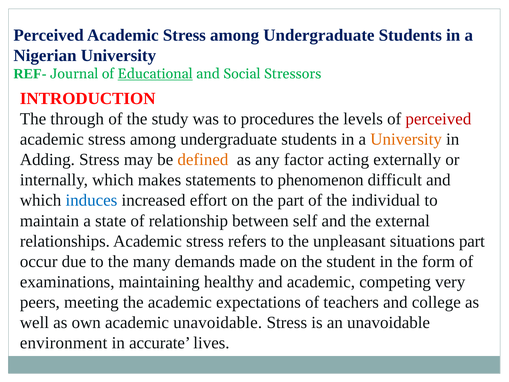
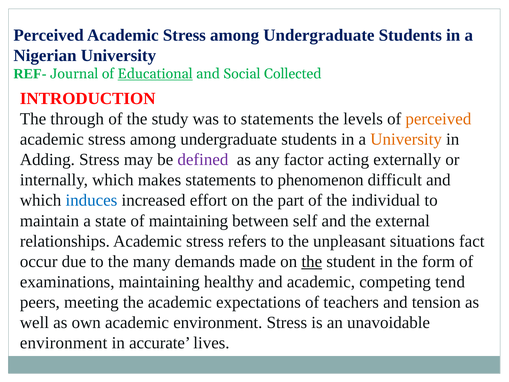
Stressors: Stressors -> Collected
to procedures: procedures -> statements
perceived at (438, 119) colour: red -> orange
defined colour: orange -> purple
of relationship: relationship -> maintaining
situations part: part -> fact
the at (312, 261) underline: none -> present
very: very -> tend
college: college -> tension
academic unavoidable: unavoidable -> environment
